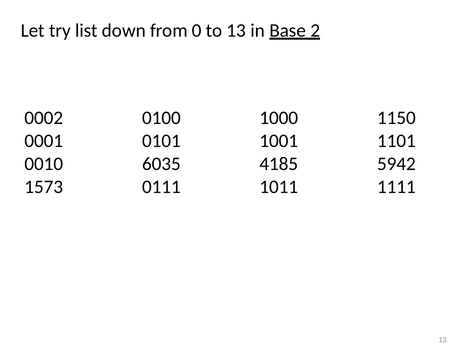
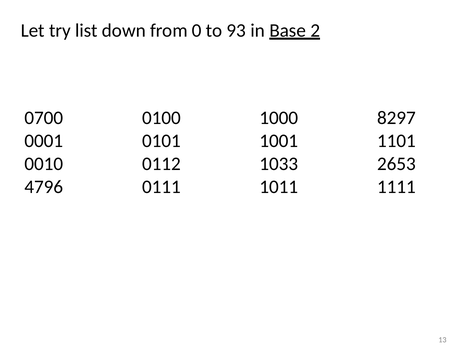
to 13: 13 -> 93
0002: 0002 -> 0700
1150: 1150 -> 8297
6035: 6035 -> 0112
4185: 4185 -> 1033
5942: 5942 -> 2653
1573: 1573 -> 4796
